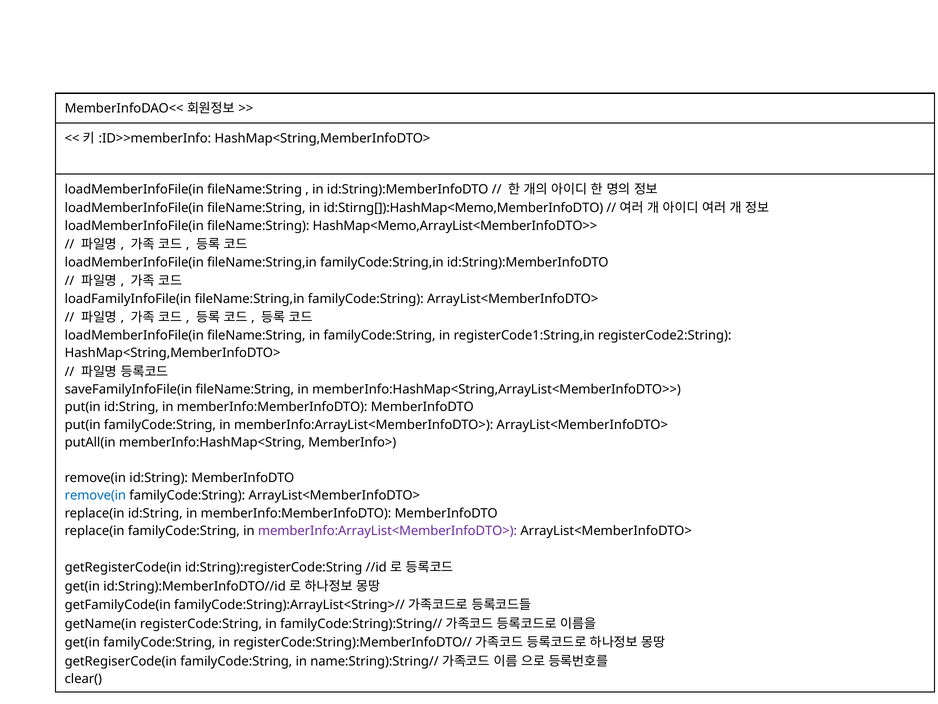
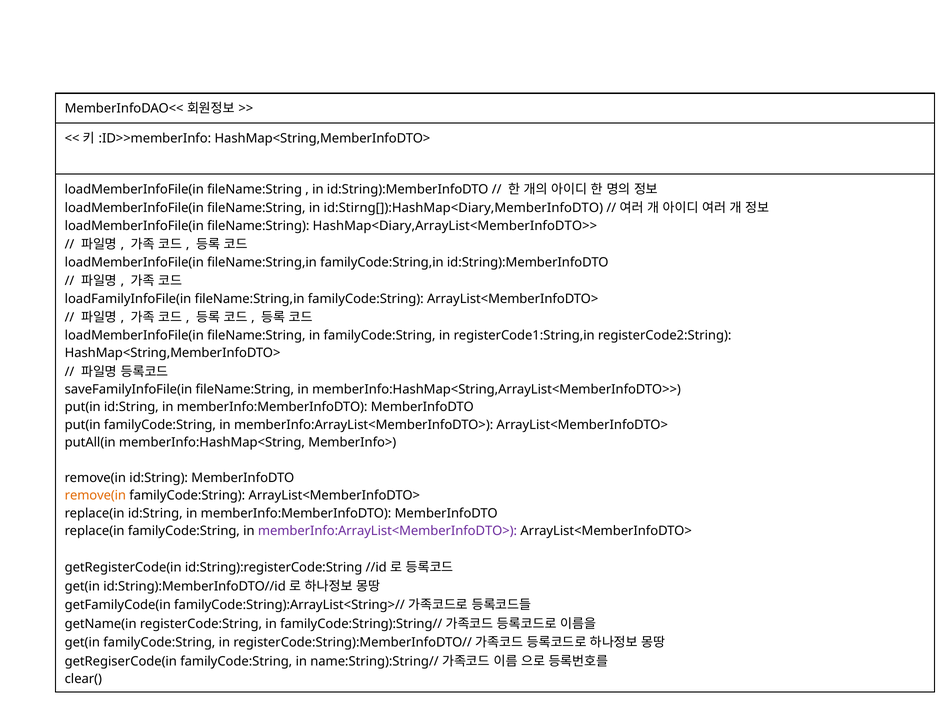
id:Stirng[]):HashMap<Memo,MemberInfoDTO: id:Stirng[]):HashMap<Memo,MemberInfoDTO -> id:Stirng[]):HashMap<Diary,MemberInfoDTO
HashMap<Memo,ArrayList<MemberInfoDTO>>: HashMap<Memo,ArrayList<MemberInfoDTO>> -> HashMap<Diary,ArrayList<MemberInfoDTO>>
remove(in at (95, 495) colour: blue -> orange
